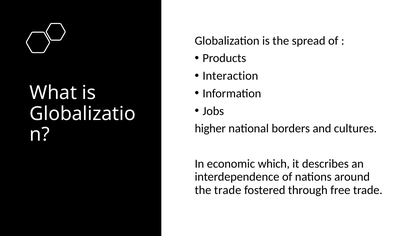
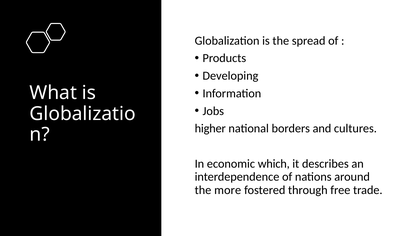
Interaction: Interaction -> Developing
the trade: trade -> more
